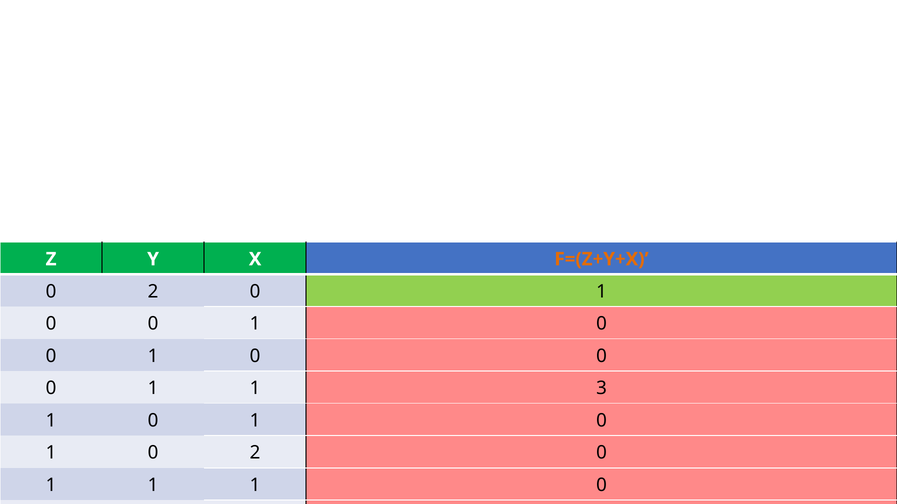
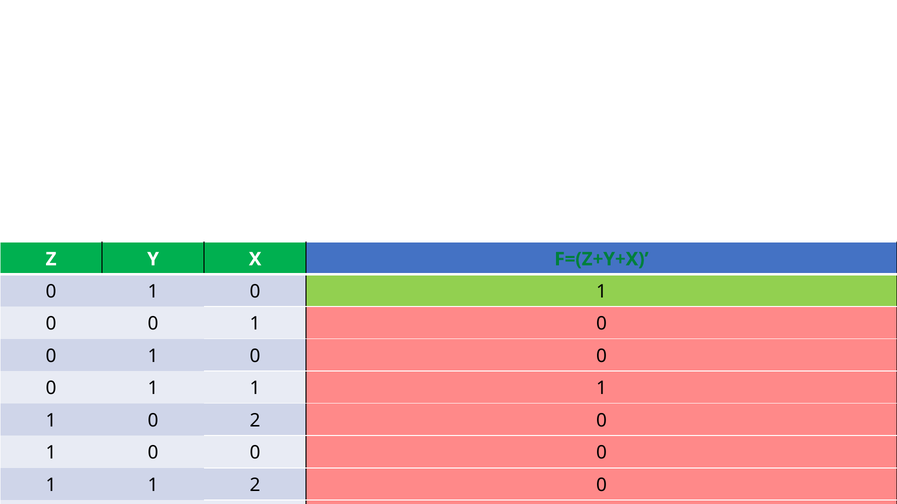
F=(Z+Y+X colour: orange -> green
2 at (153, 292): 2 -> 1
3 at (602, 389): 3 -> 1
1 at (255, 421): 1 -> 2
2 at (255, 453): 2 -> 0
1 at (255, 486): 1 -> 2
